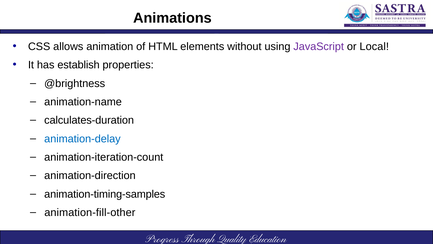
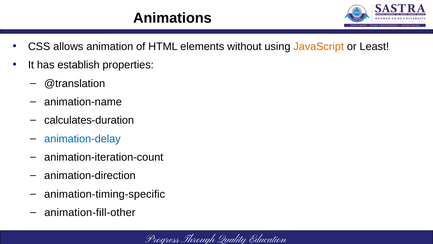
JavaScript colour: purple -> orange
Local: Local -> Least
@brightness: @brightness -> @translation
animation-timing-samples: animation-timing-samples -> animation-timing-specific
